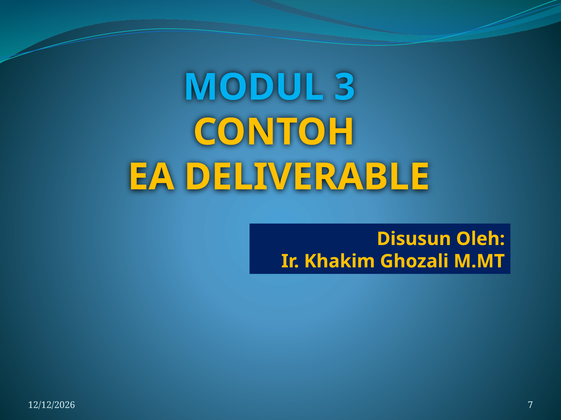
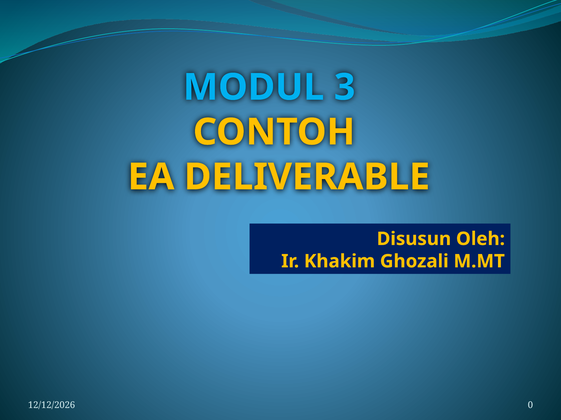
7: 7 -> 0
